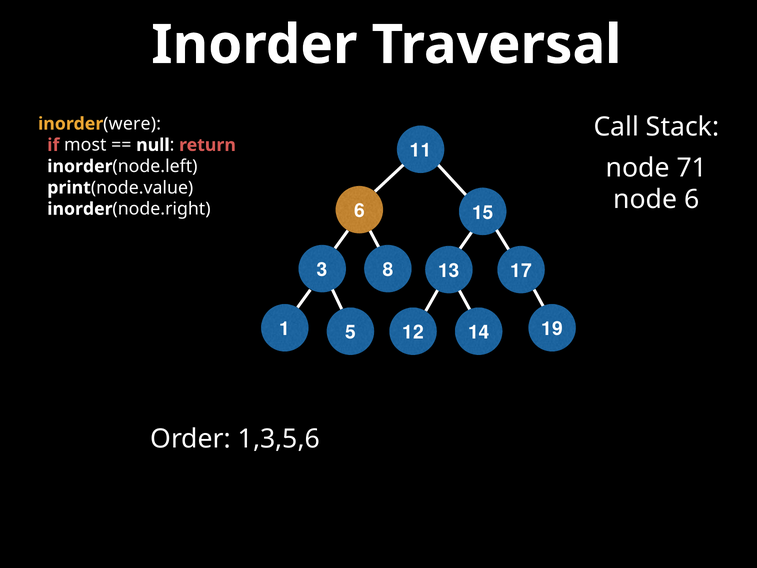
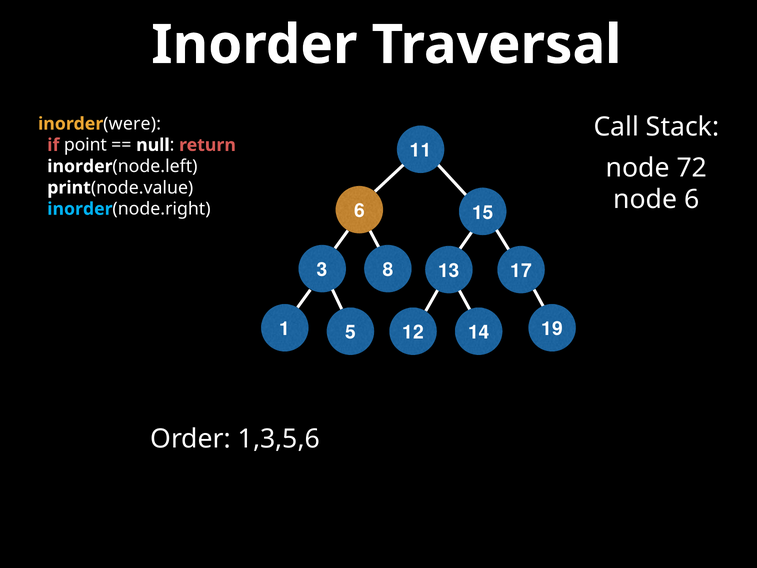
most: most -> point
71: 71 -> 72
inorder at (80, 209) colour: white -> light blue
